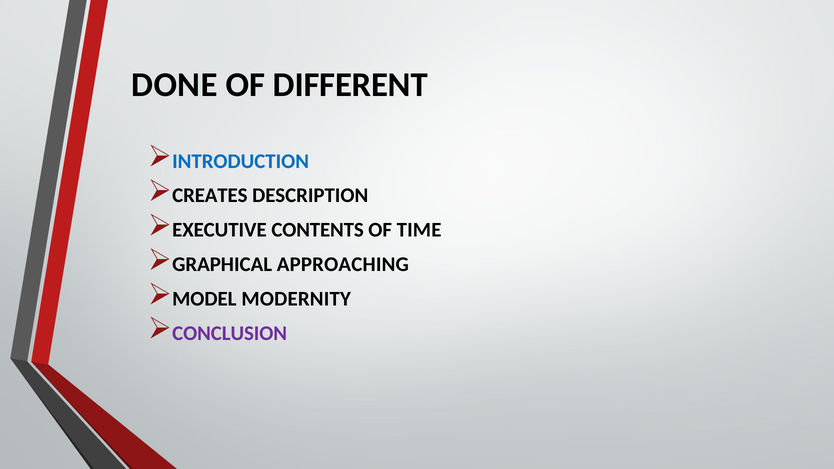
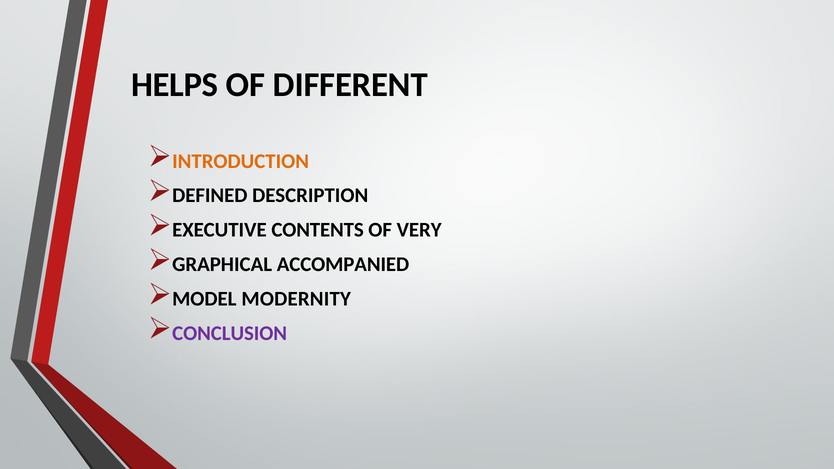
DONE: DONE -> HELPS
INTRODUCTION colour: blue -> orange
CREATES: CREATES -> DEFINED
TIME: TIME -> VERY
APPROACHING: APPROACHING -> ACCOMPANIED
